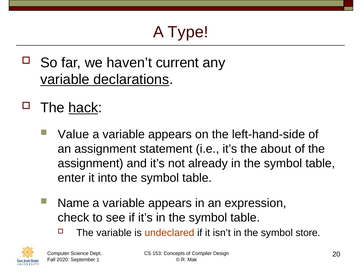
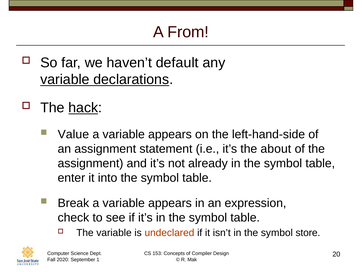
Type: Type -> From
current: current -> default
Name: Name -> Break
